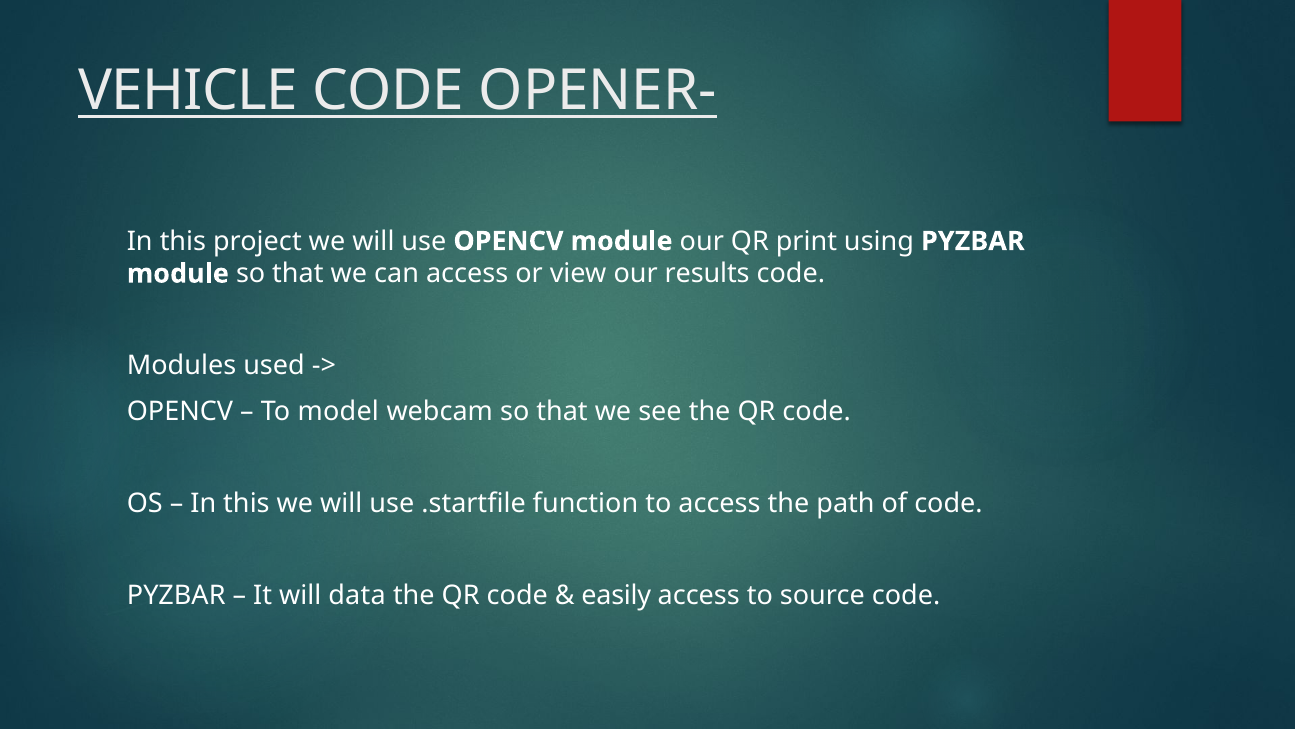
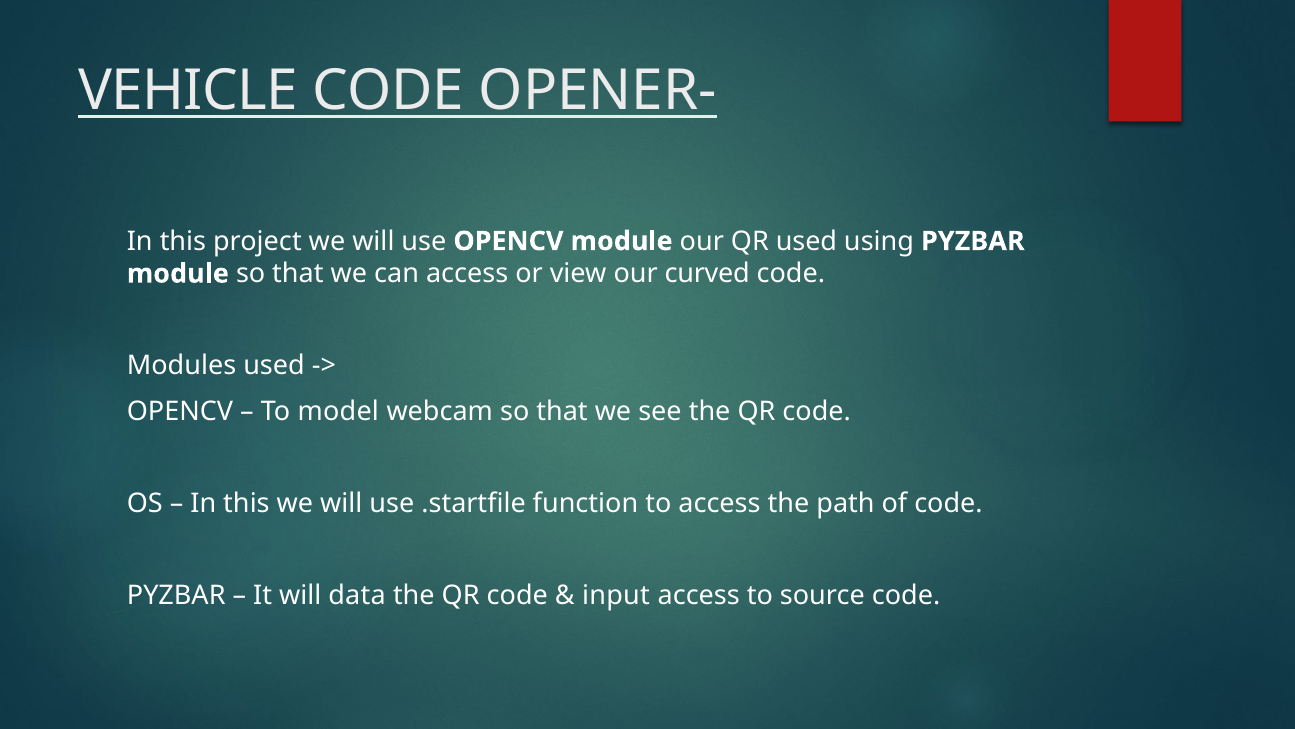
QR print: print -> used
results: results -> curved
easily: easily -> input
